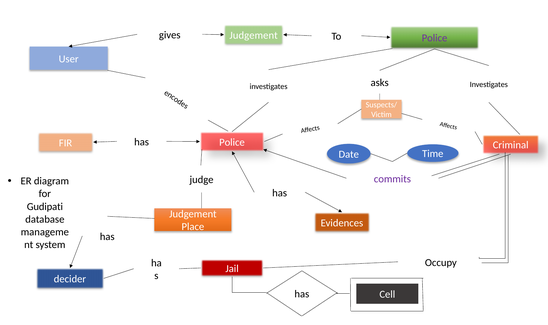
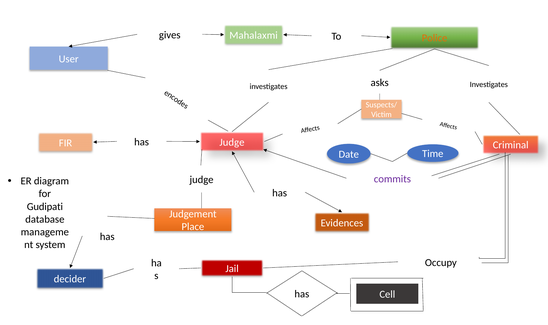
Judgement at (254, 35): Judgement -> Mahalaxmi
Police at (435, 38) colour: purple -> orange
Police at (232, 142): Police -> Judge
